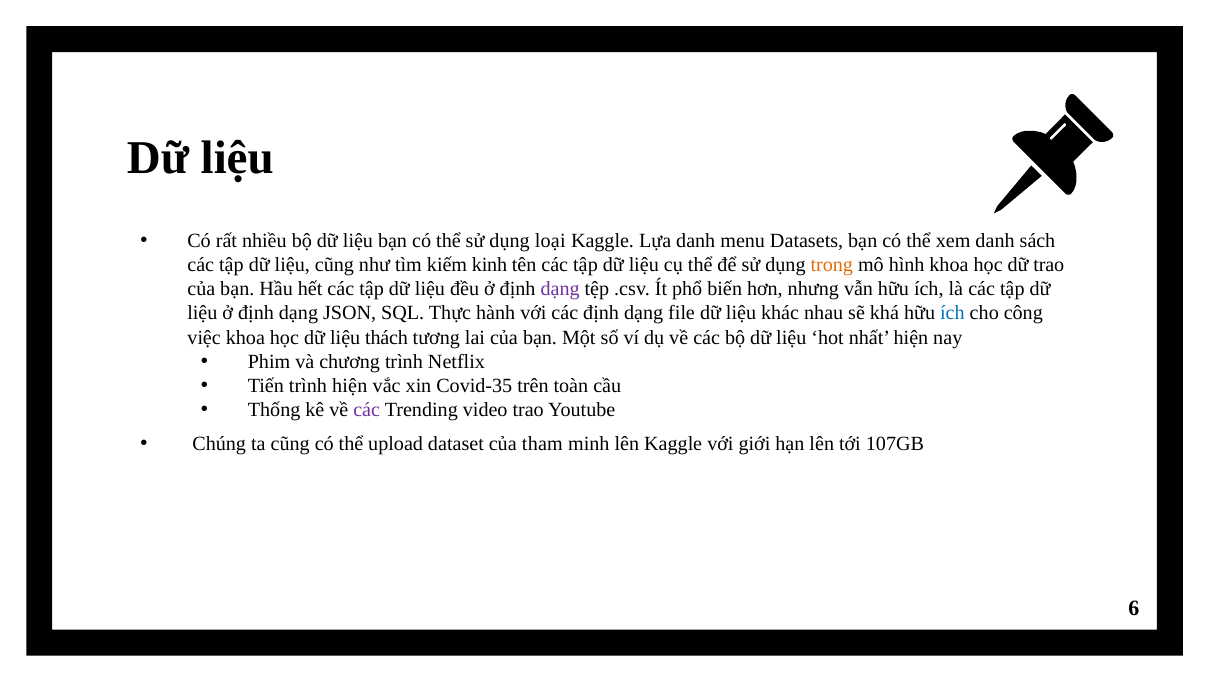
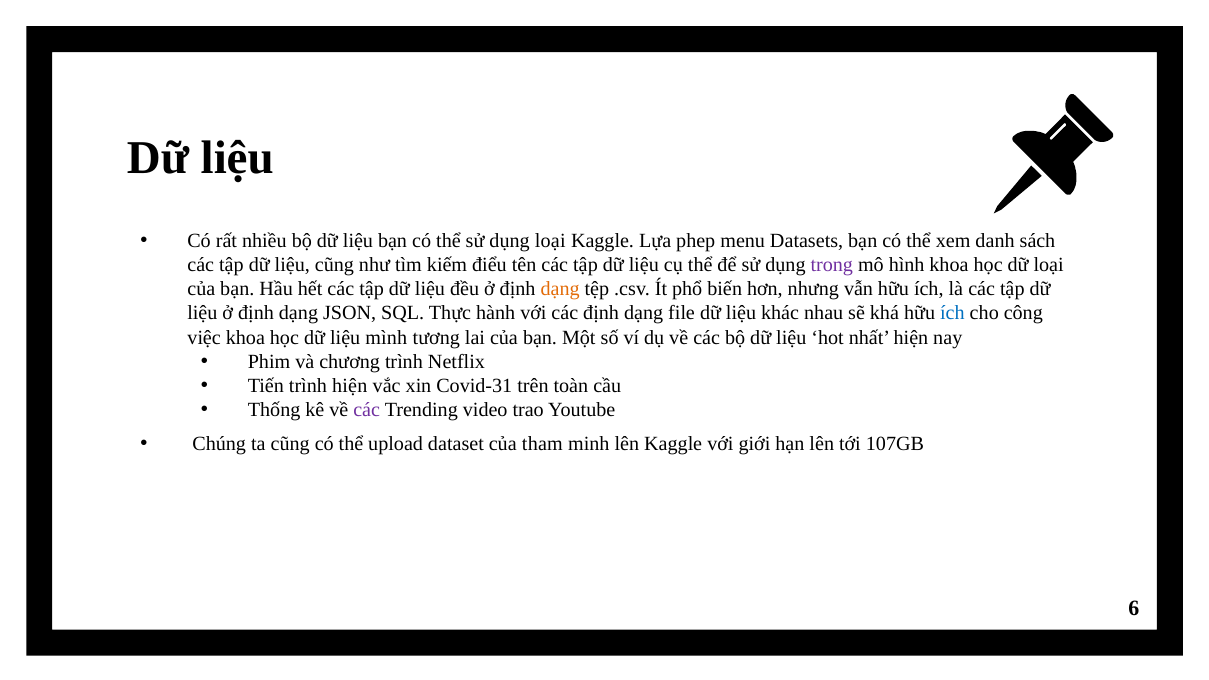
Lựa danh: danh -> phep
kinh: kinh -> điểu
trong colour: orange -> purple
dữ trao: trao -> loại
dạng at (560, 289) colour: purple -> orange
thách: thách -> mình
Covid-35: Covid-35 -> Covid-31
